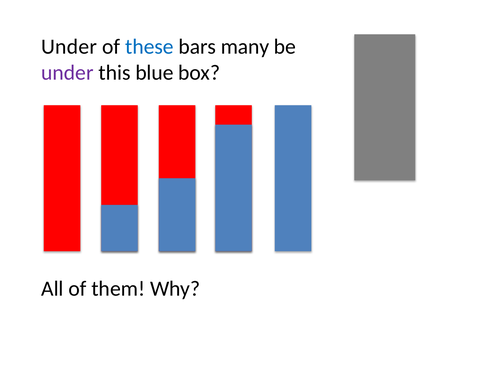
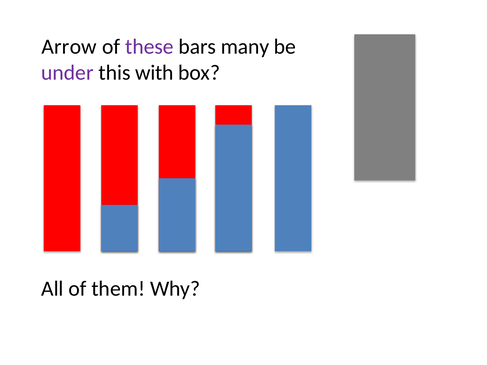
Under at (69, 47): Under -> Arrow
these colour: blue -> purple
blue: blue -> with
